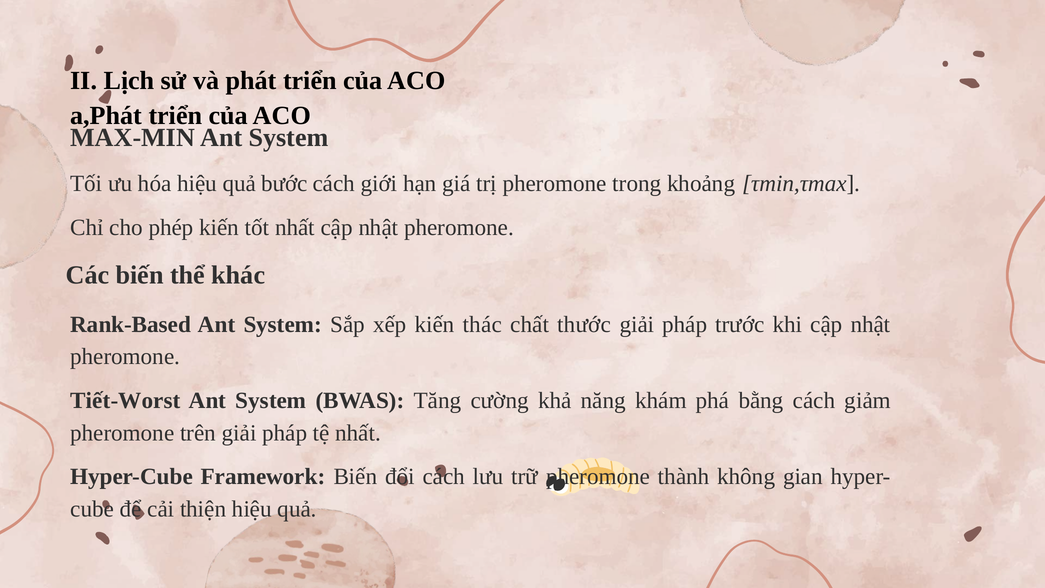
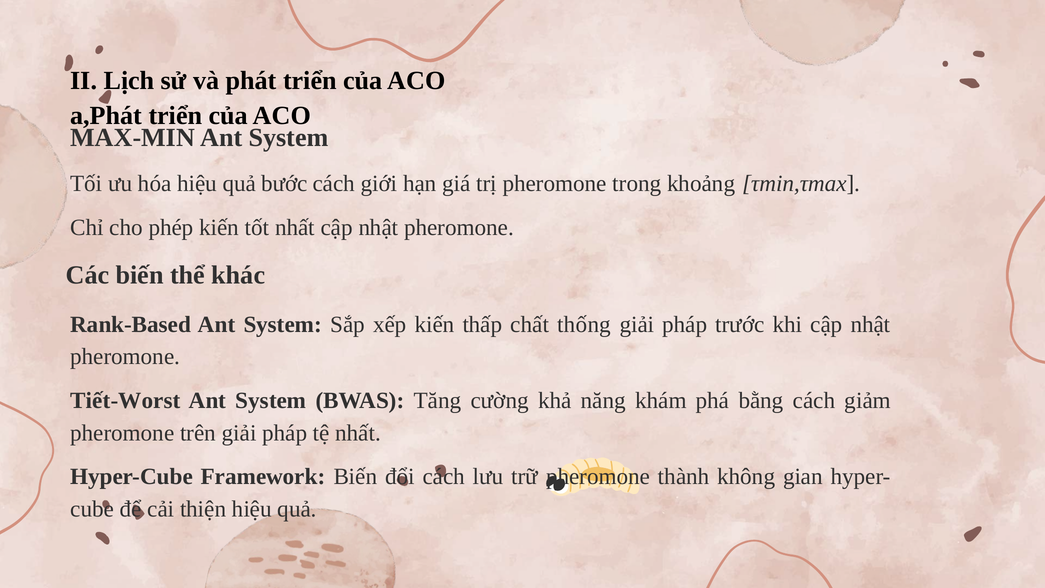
thác: thác -> thấp
thước: thước -> thống
